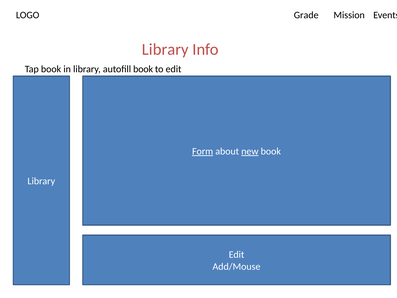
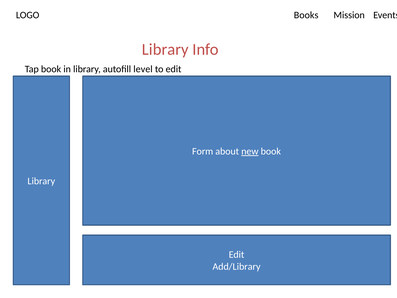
Grade: Grade -> Books
autofill book: book -> level
Form underline: present -> none
Add/Mouse: Add/Mouse -> Add/Library
